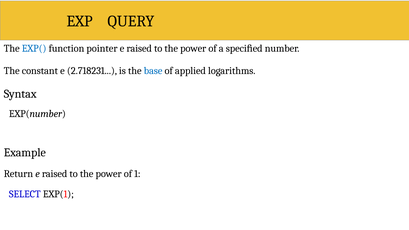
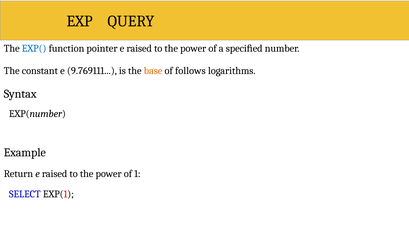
2.718231: 2.718231 -> 9.769111
base colour: blue -> orange
applied: applied -> follows
